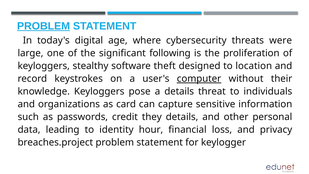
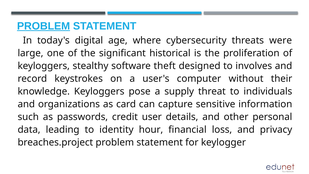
following: following -> historical
location: location -> involves
computer underline: present -> none
a details: details -> supply
they: they -> user
